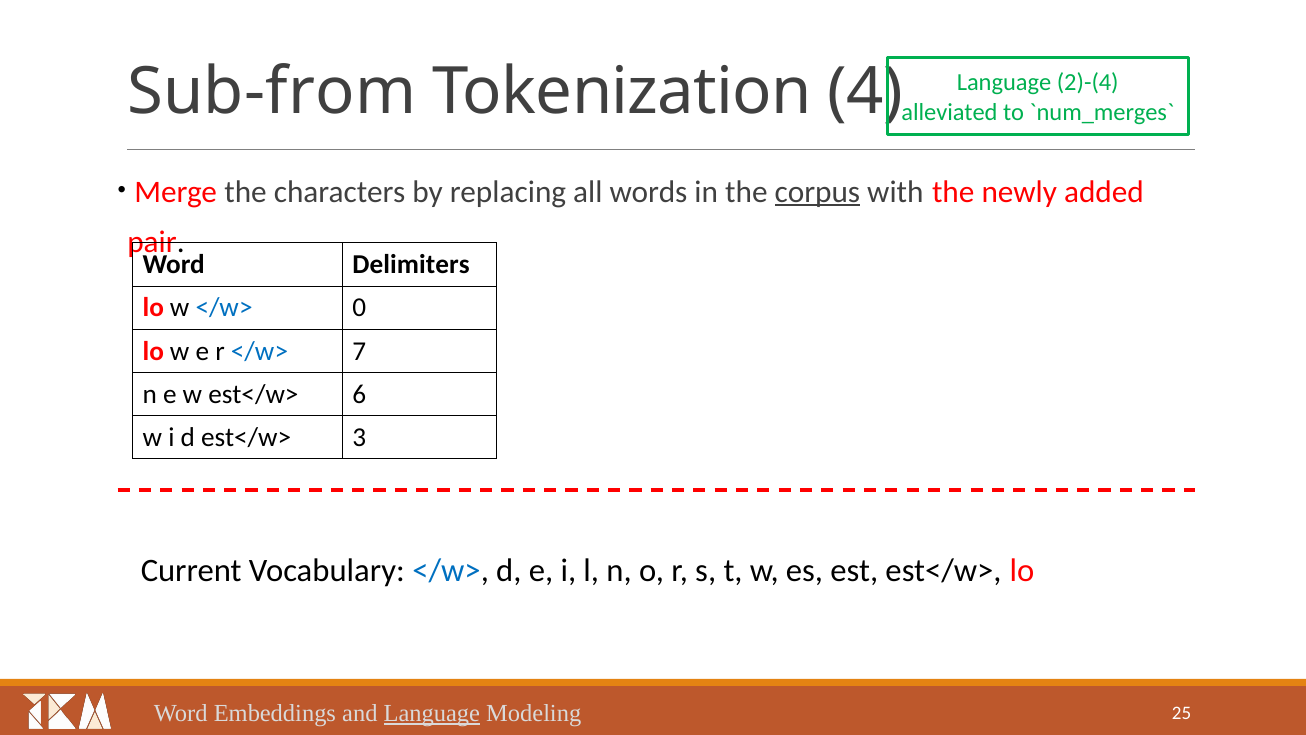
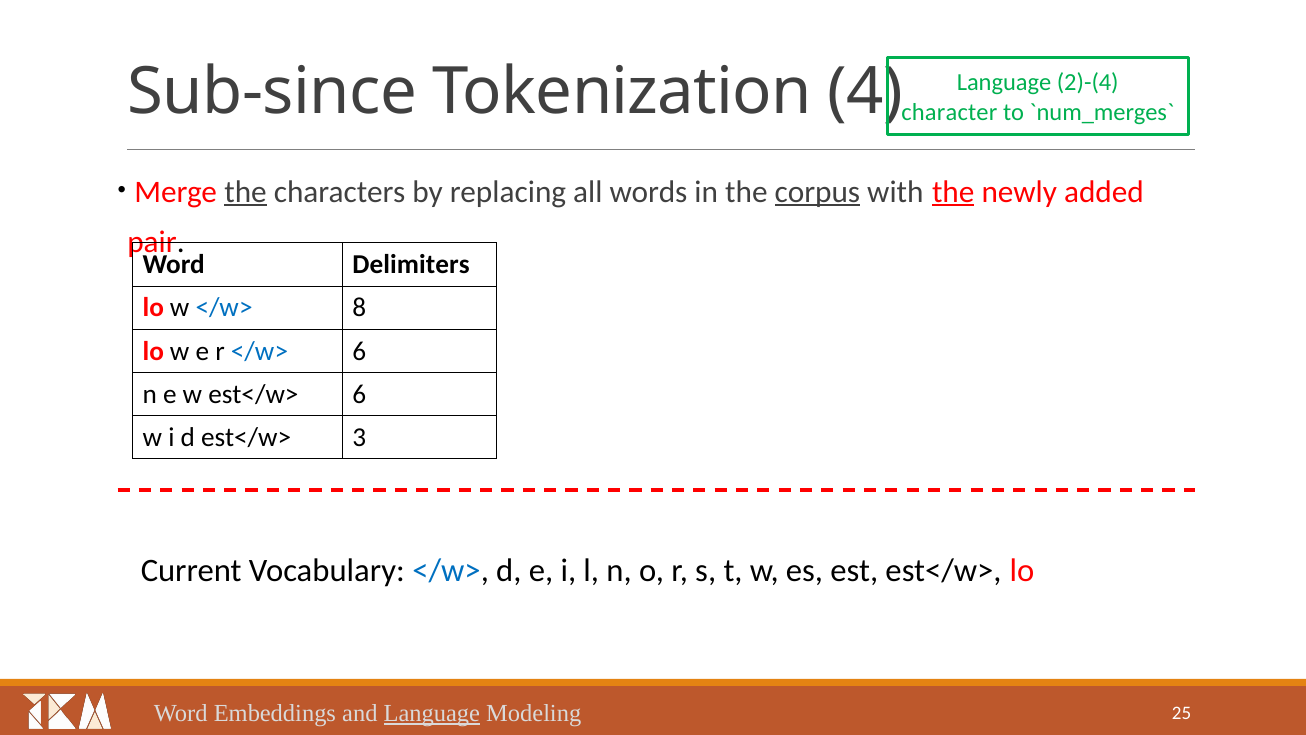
Sub-from: Sub-from -> Sub-since
alleviated: alleviated -> character
the at (246, 192) underline: none -> present
the at (953, 192) underline: none -> present
0: 0 -> 8
</w> 7: 7 -> 6
